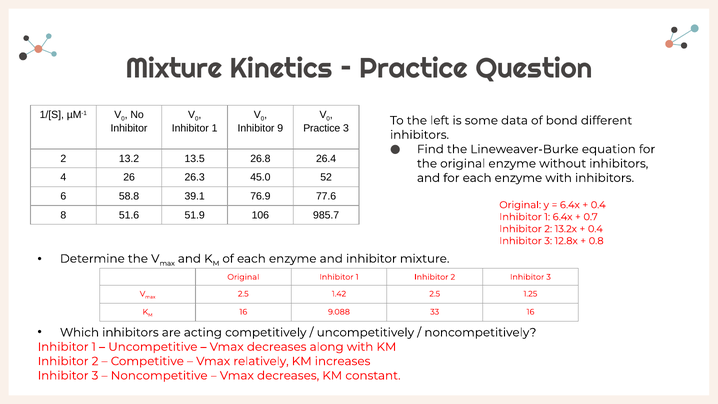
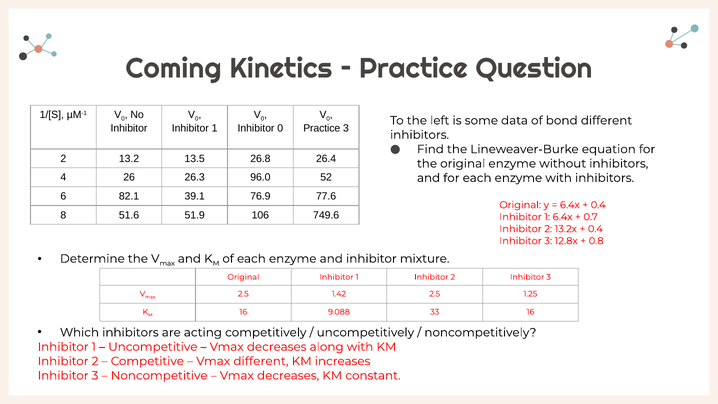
Mixture at (174, 68): Mixture -> Coming
Inhibitor 9: 9 -> 0
45.0: 45.0 -> 96.0
58.8: 58.8 -> 82.1
985.7: 985.7 -> 749.6
Vmax relatively: relatively -> different
